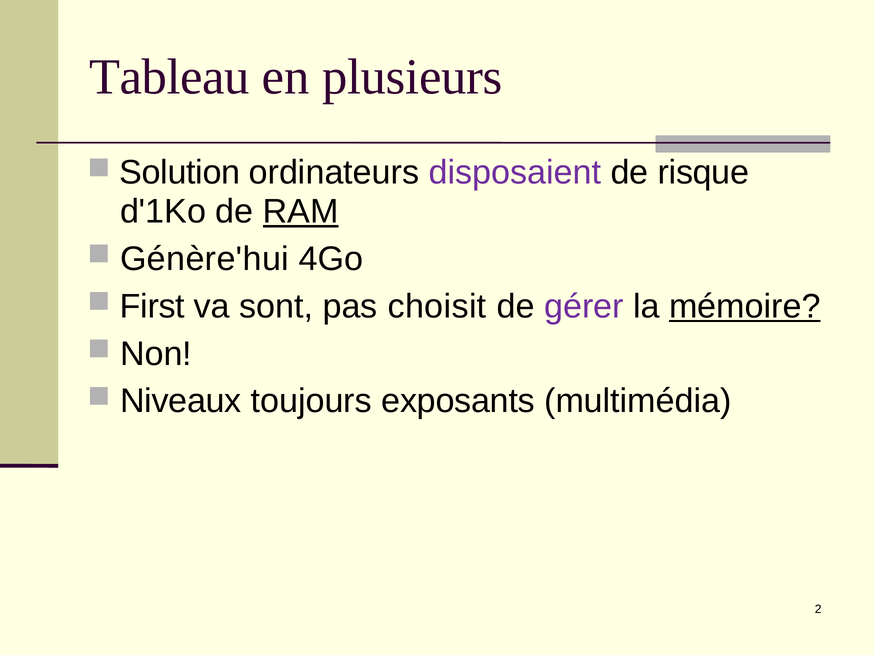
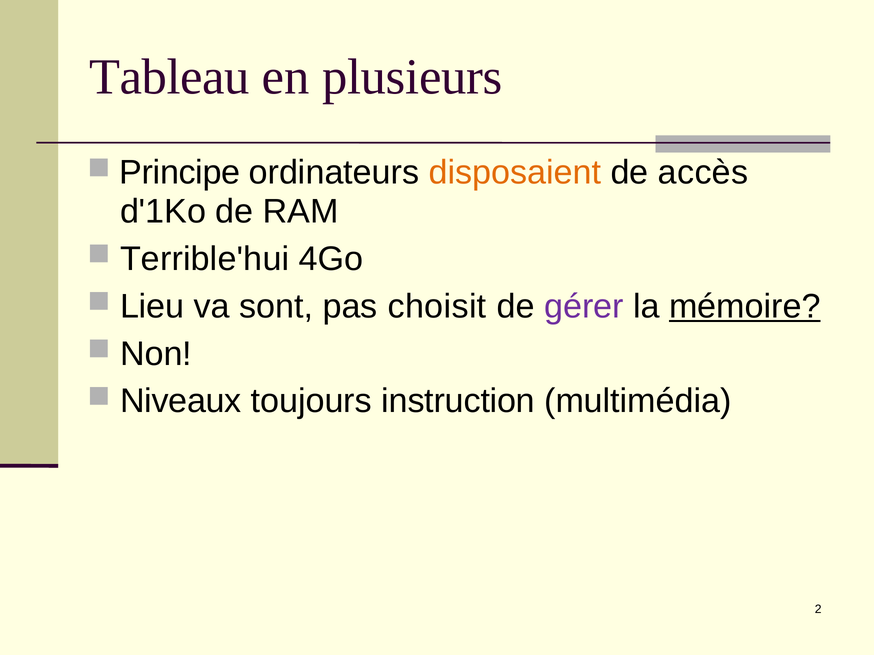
Solution: Solution -> Principe
disposaient colour: purple -> orange
risque: risque -> accès
RAM underline: present -> none
Génère'hui: Génère'hui -> Terrible'hui
First: First -> Lieu
exposants: exposants -> instruction
